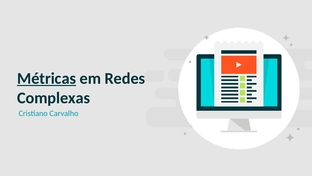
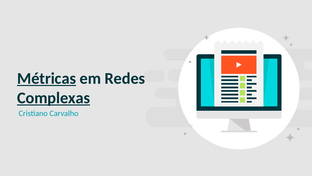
Complexas underline: none -> present
